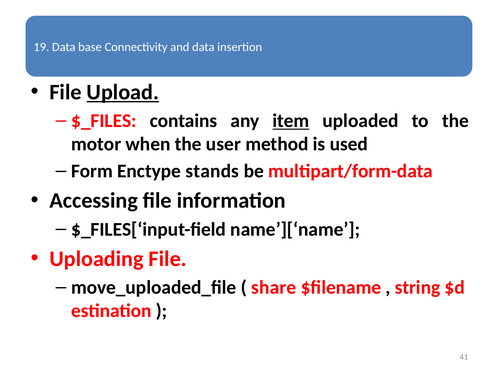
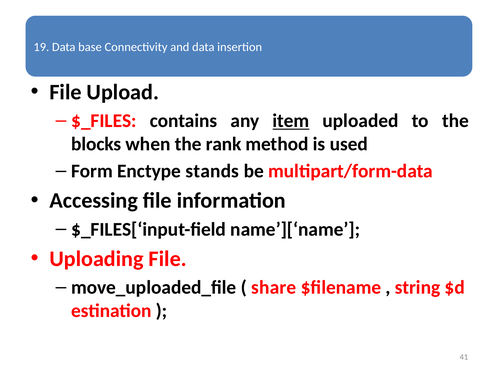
Upload underline: present -> none
motor: motor -> blocks
user: user -> rank
